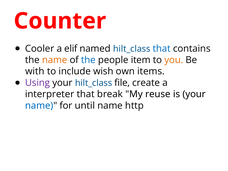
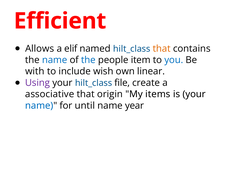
Counter: Counter -> Efficient
Cooler: Cooler -> Allows
that at (162, 49) colour: blue -> orange
name at (55, 60) colour: orange -> blue
you colour: orange -> blue
items: items -> linear
interpreter: interpreter -> associative
break: break -> origin
reuse: reuse -> items
http: http -> year
